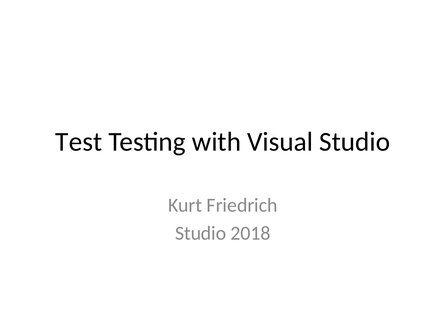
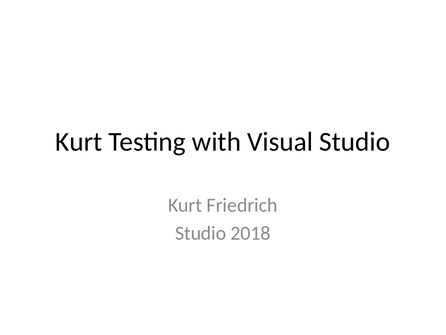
Test at (79, 142): Test -> Kurt
